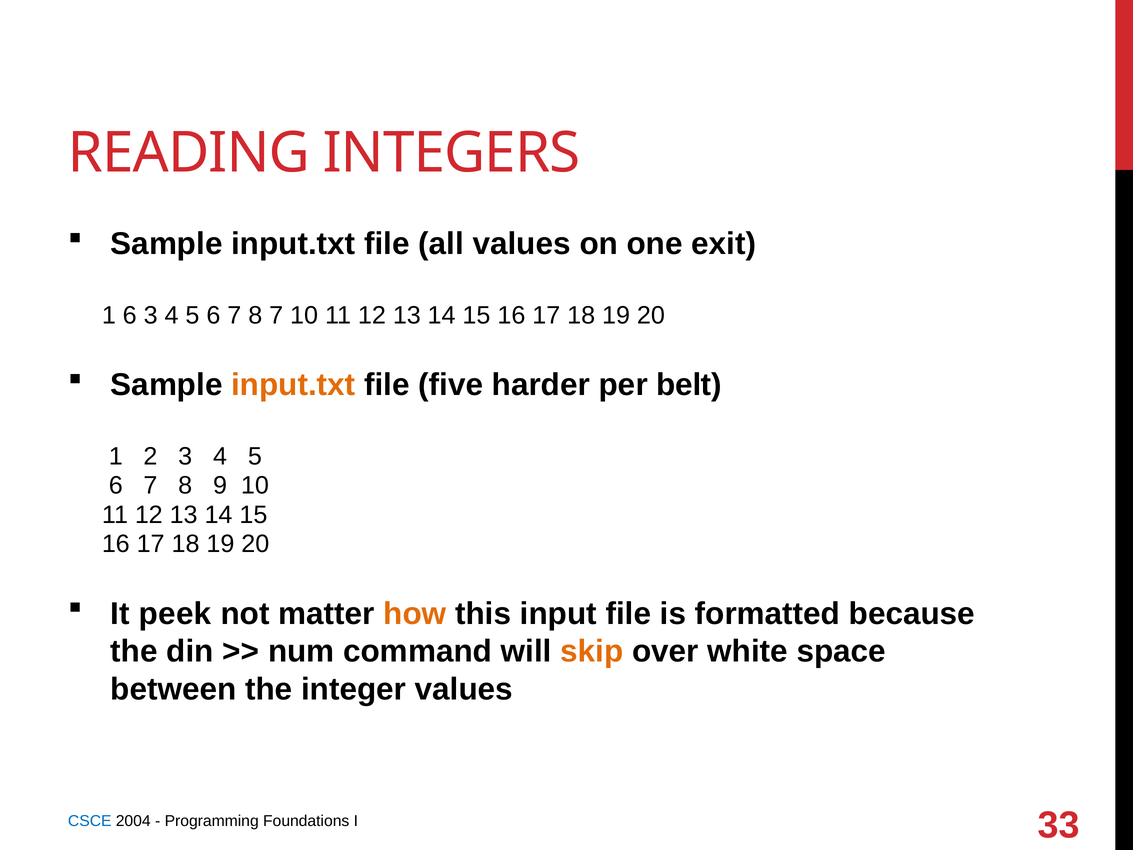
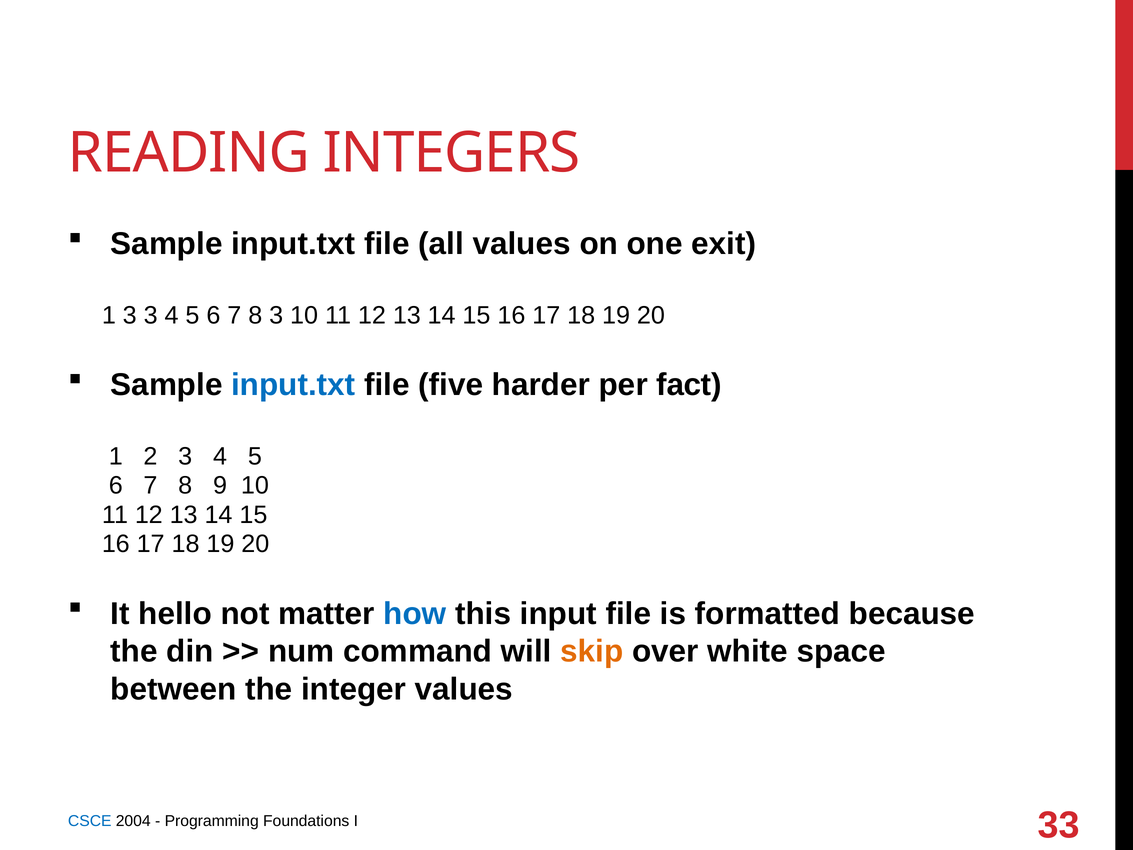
1 6: 6 -> 3
8 7: 7 -> 3
input.txt at (293, 385) colour: orange -> blue
belt: belt -> fact
peek: peek -> hello
how colour: orange -> blue
